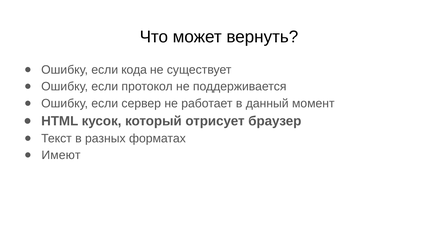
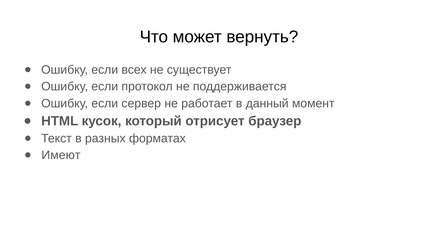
кода: кода -> всех
